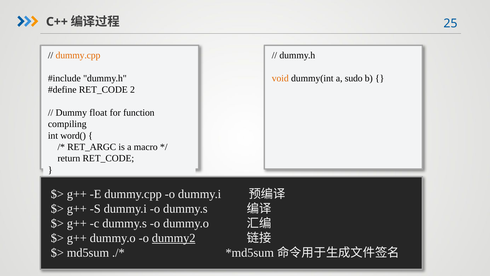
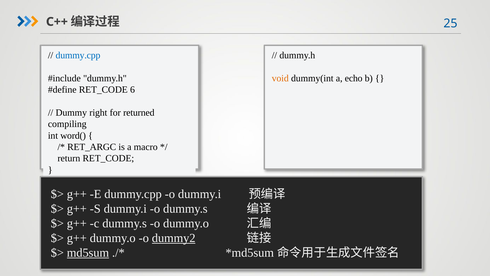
dummy.cpp at (78, 55) colour: orange -> blue
sudo: sudo -> echo
2: 2 -> 6
float: float -> right
function: function -> returned
md5sum underline: none -> present
